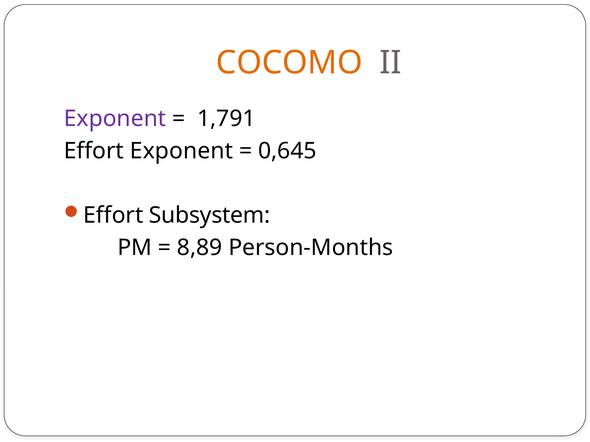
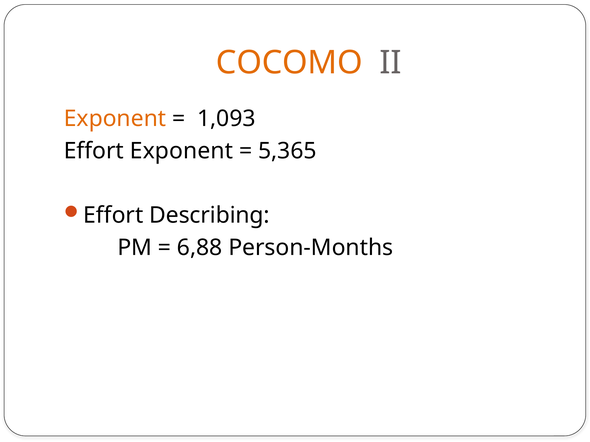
Exponent at (115, 119) colour: purple -> orange
1,791: 1,791 -> 1,093
0,645: 0,645 -> 5,365
Subsystem: Subsystem -> Describing
8,89: 8,89 -> 6,88
